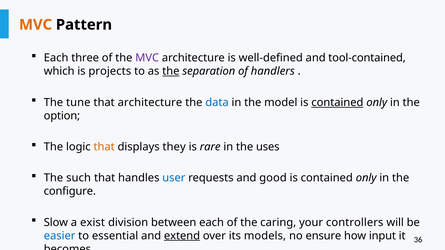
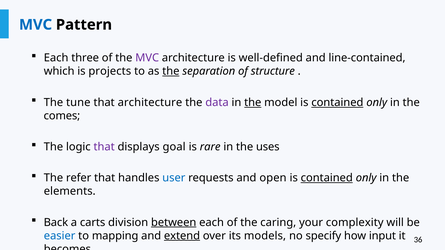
MVC at (36, 25) colour: orange -> blue
tool-contained: tool-contained -> line-contained
handlers: handlers -> structure
data colour: blue -> purple
the at (253, 103) underline: none -> present
option: option -> comes
that at (104, 147) colour: orange -> purple
they: they -> goal
such: such -> refer
good: good -> open
contained at (327, 178) underline: none -> present
configure: configure -> elements
Slow: Slow -> Back
exist: exist -> carts
between underline: none -> present
controllers: controllers -> complexity
essential: essential -> mapping
ensure: ensure -> specify
